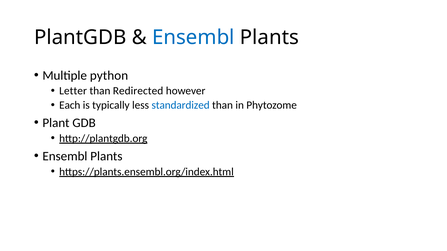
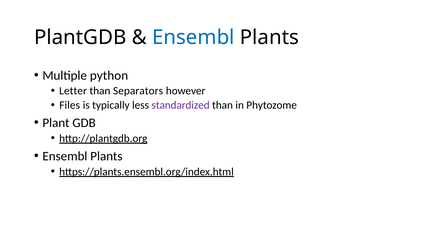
Redirected: Redirected -> Separators
Each: Each -> Files
standardized colour: blue -> purple
